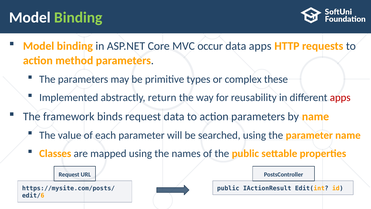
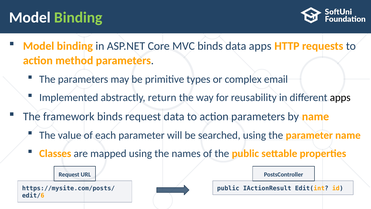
MVC occur: occur -> binds
these: these -> email
apps at (340, 97) colour: red -> black
